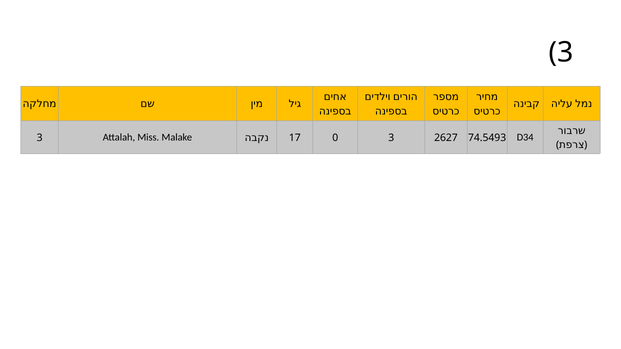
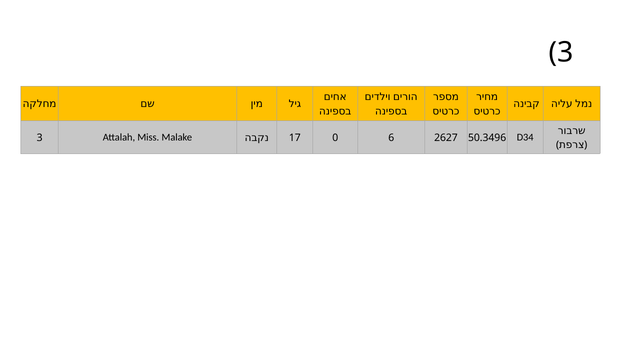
0 3: 3 -> 6
74.5493: 74.5493 -> 50.3496
